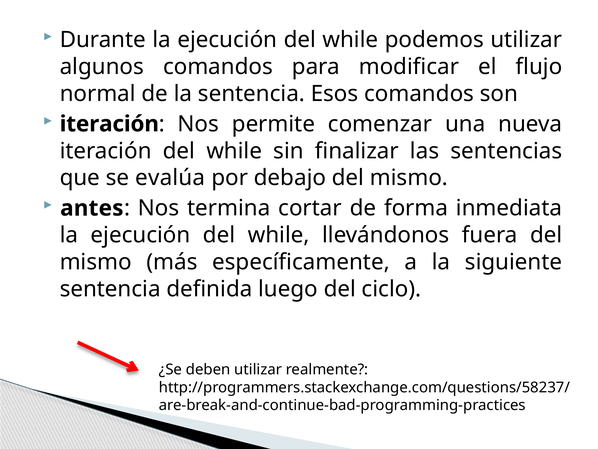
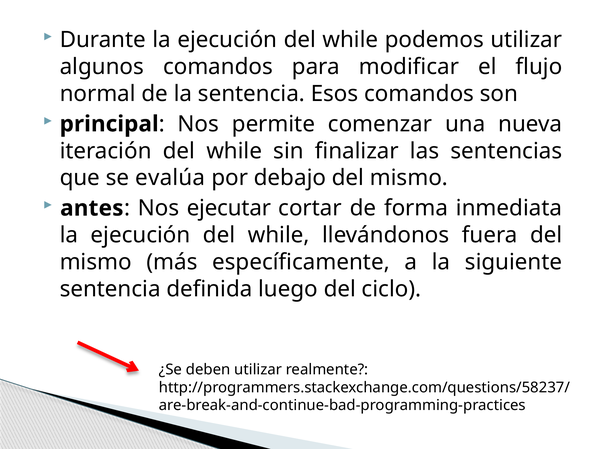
iteración at (109, 124): iteración -> principal
termina: termina -> ejecutar
